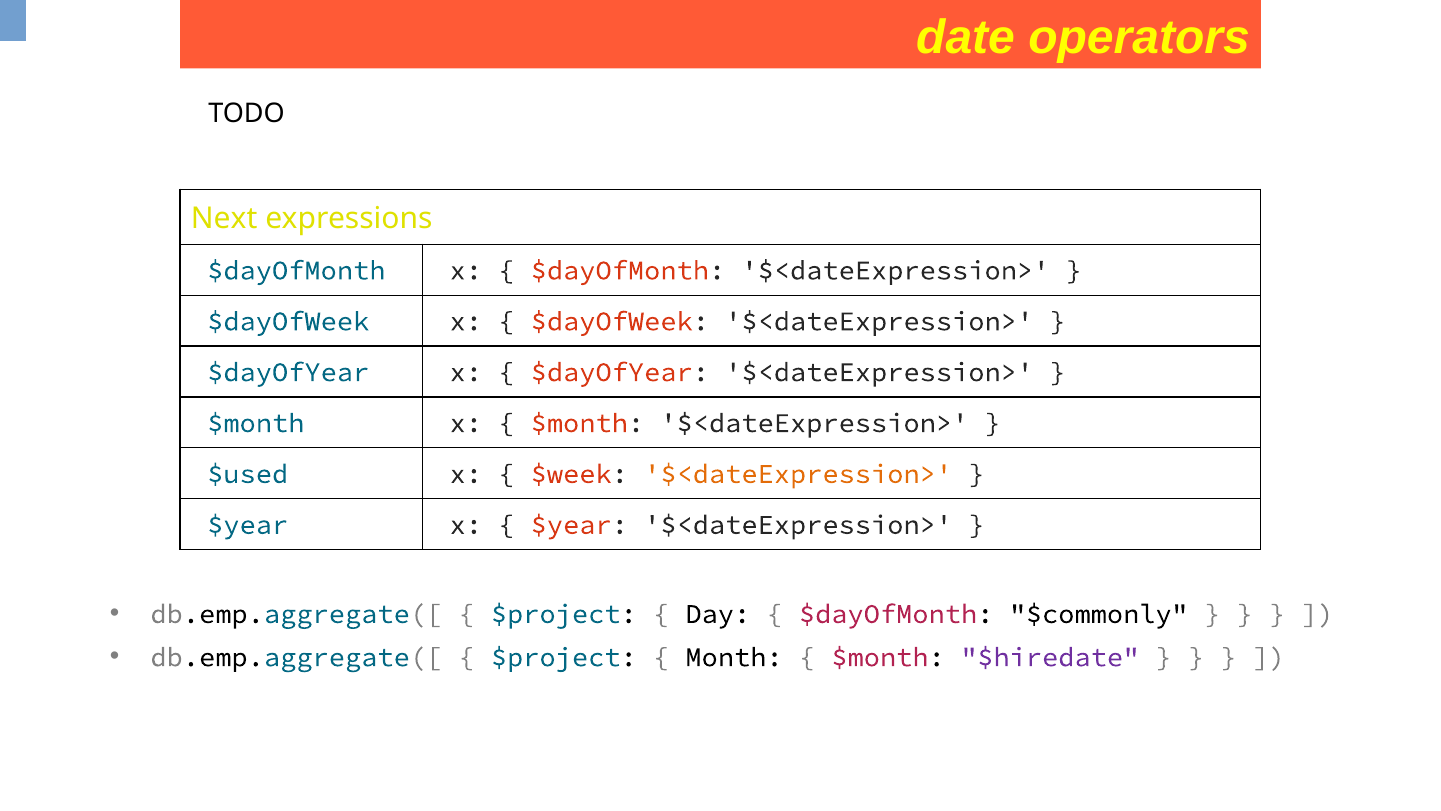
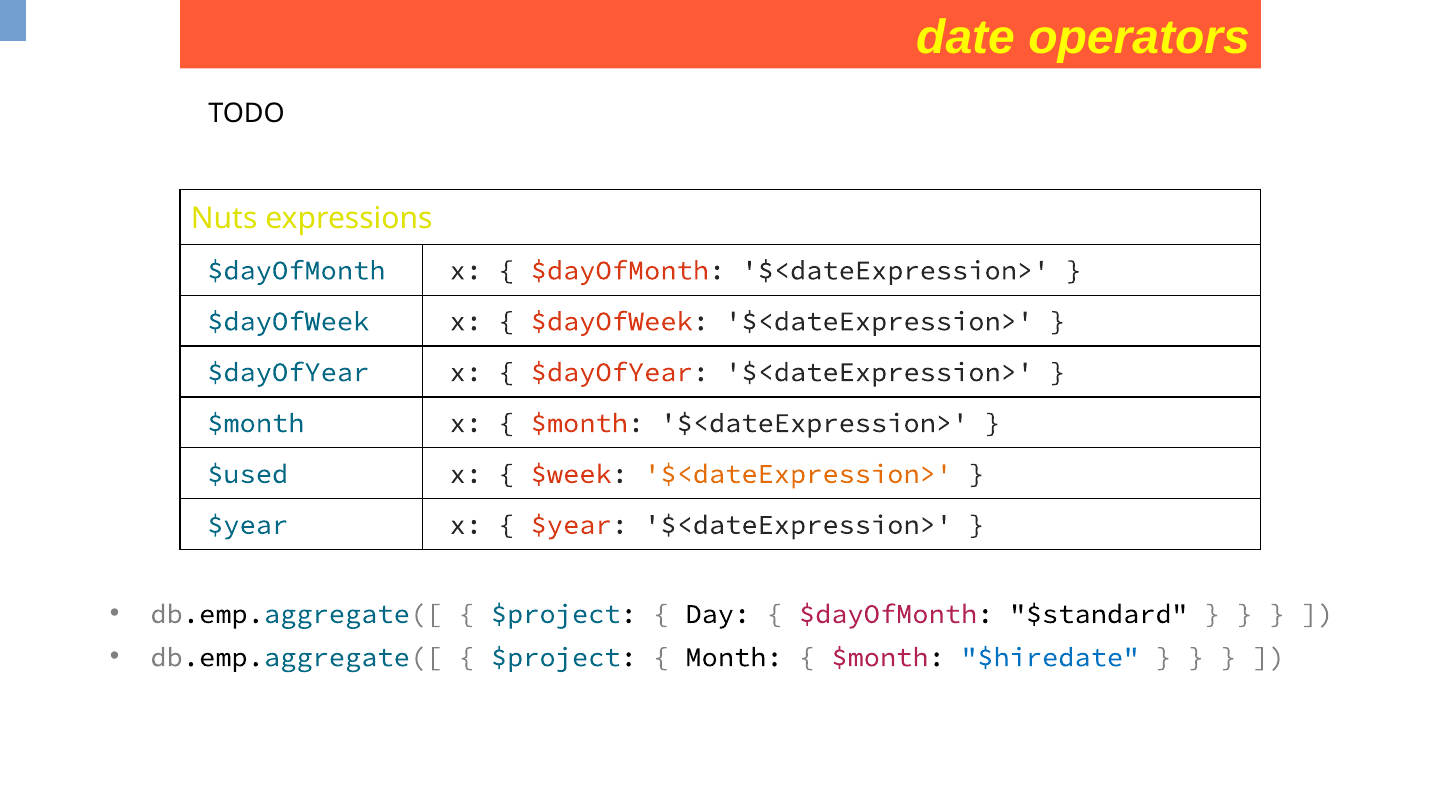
Next: Next -> Nuts
$commonly: $commonly -> $standard
$hiredate colour: purple -> blue
